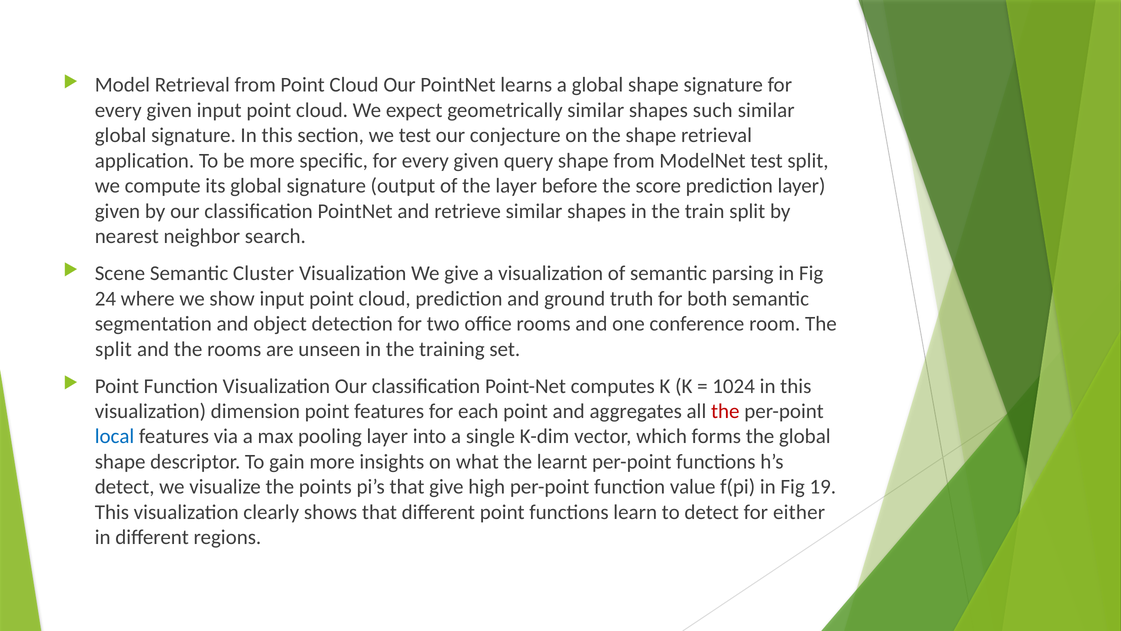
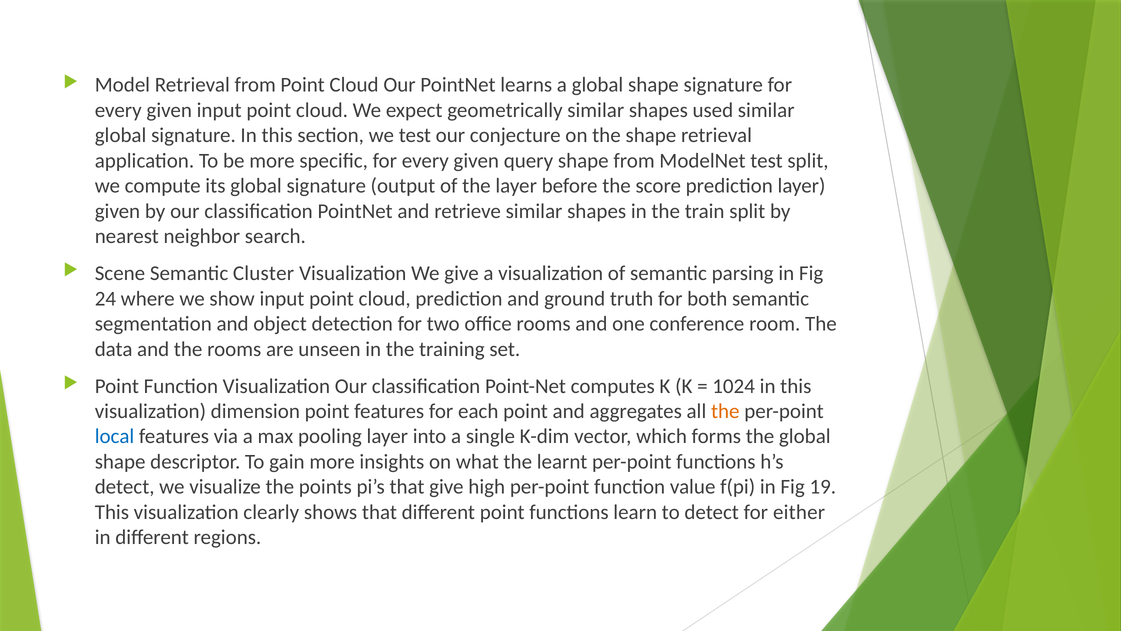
such: such -> used
split at (113, 349): split -> data
the at (725, 411) colour: red -> orange
